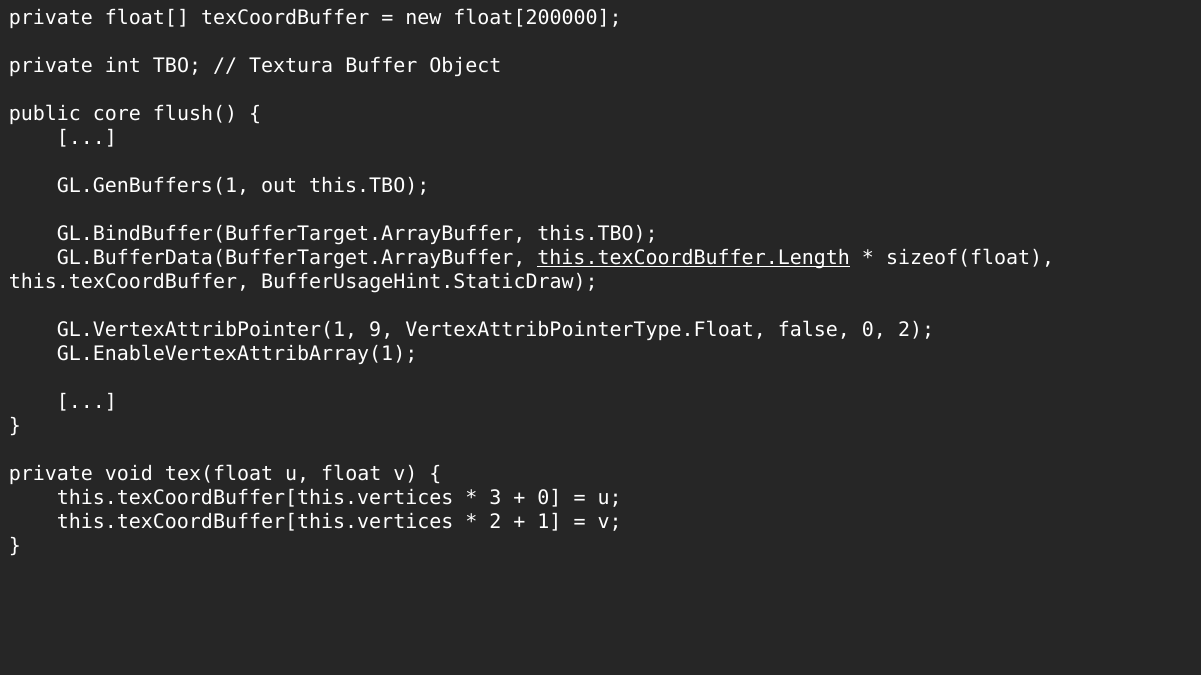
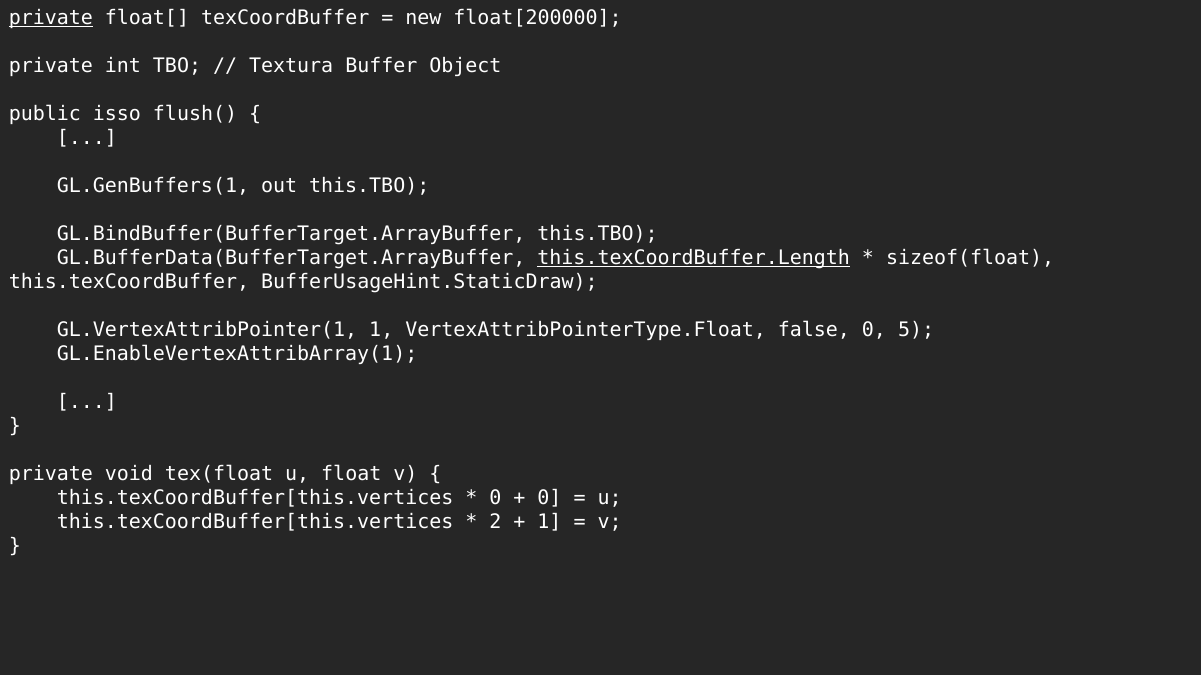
private at (51, 18) underline: none -> present
core: core -> isso
GL.VertexAttribPointer(1 9: 9 -> 1
0 2: 2 -> 5
3 at (495, 498): 3 -> 0
